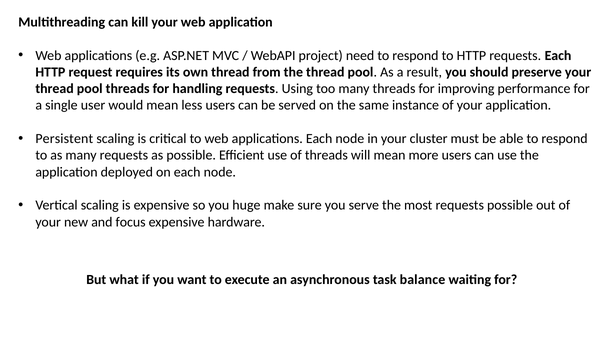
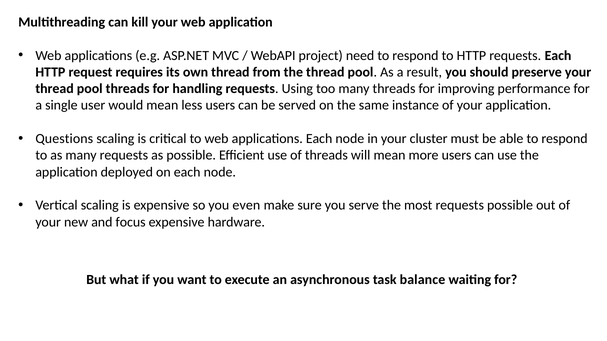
Persistent: Persistent -> Questions
huge: huge -> even
